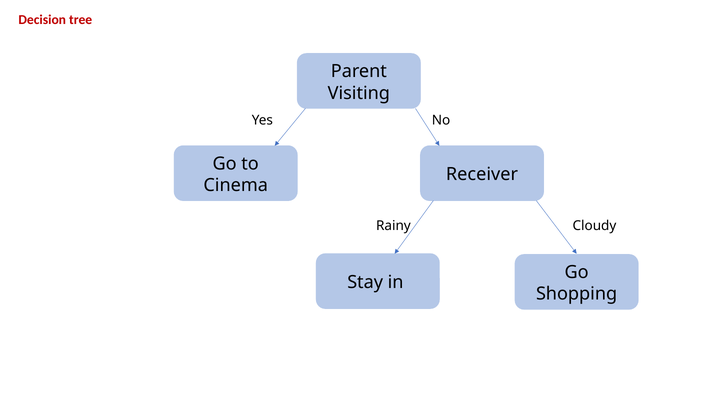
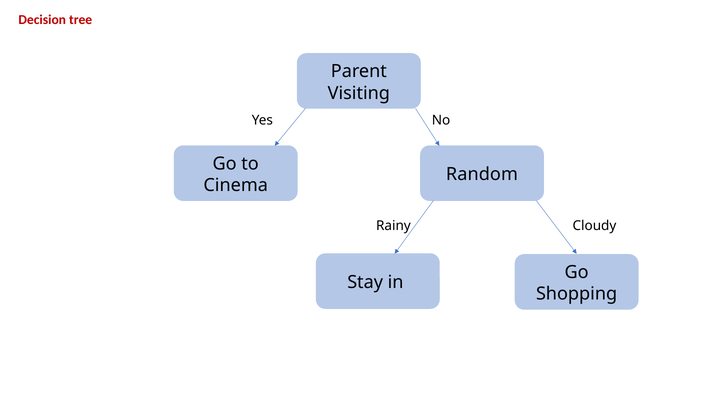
Receiver: Receiver -> Random
